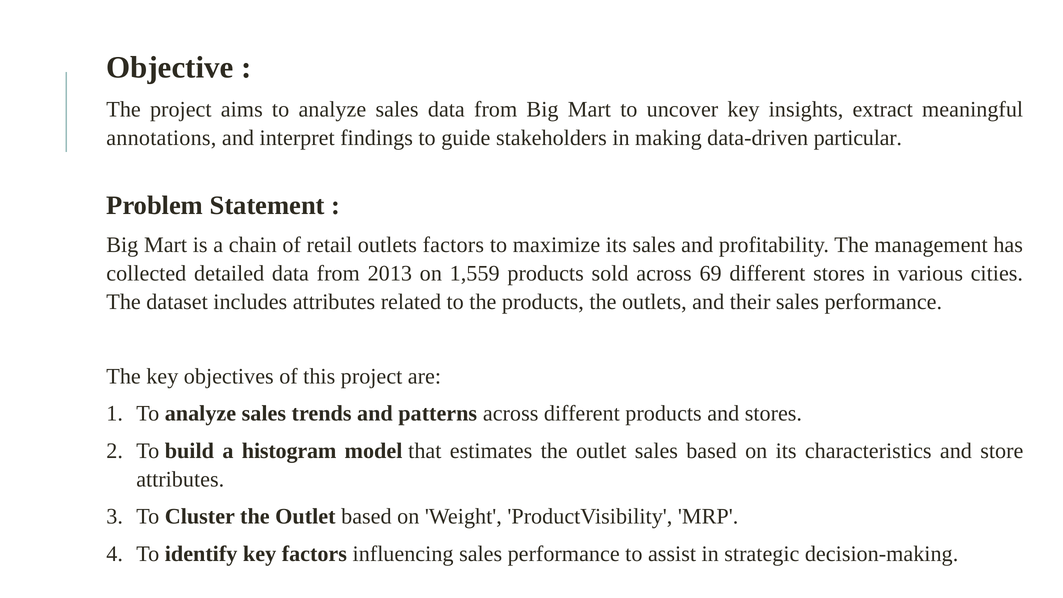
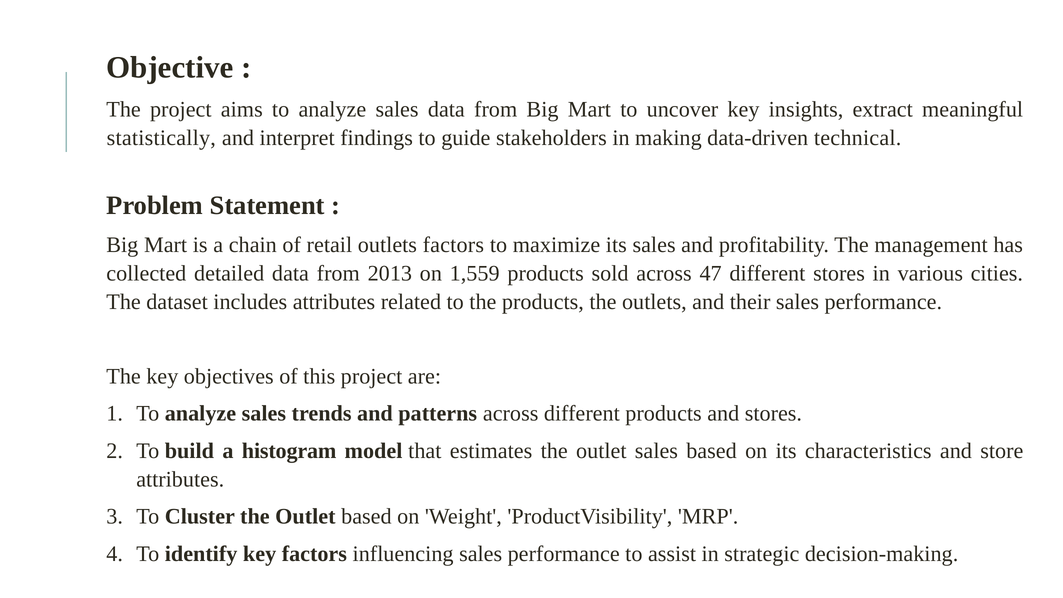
annotations: annotations -> statistically
particular: particular -> technical
69: 69 -> 47
